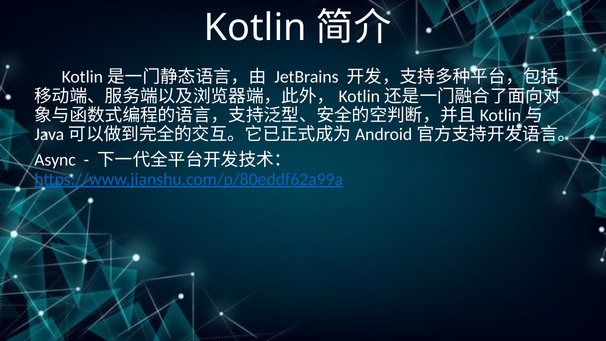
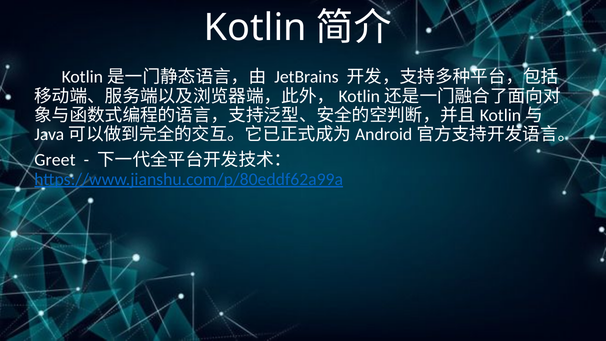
Async: Async -> Greet
